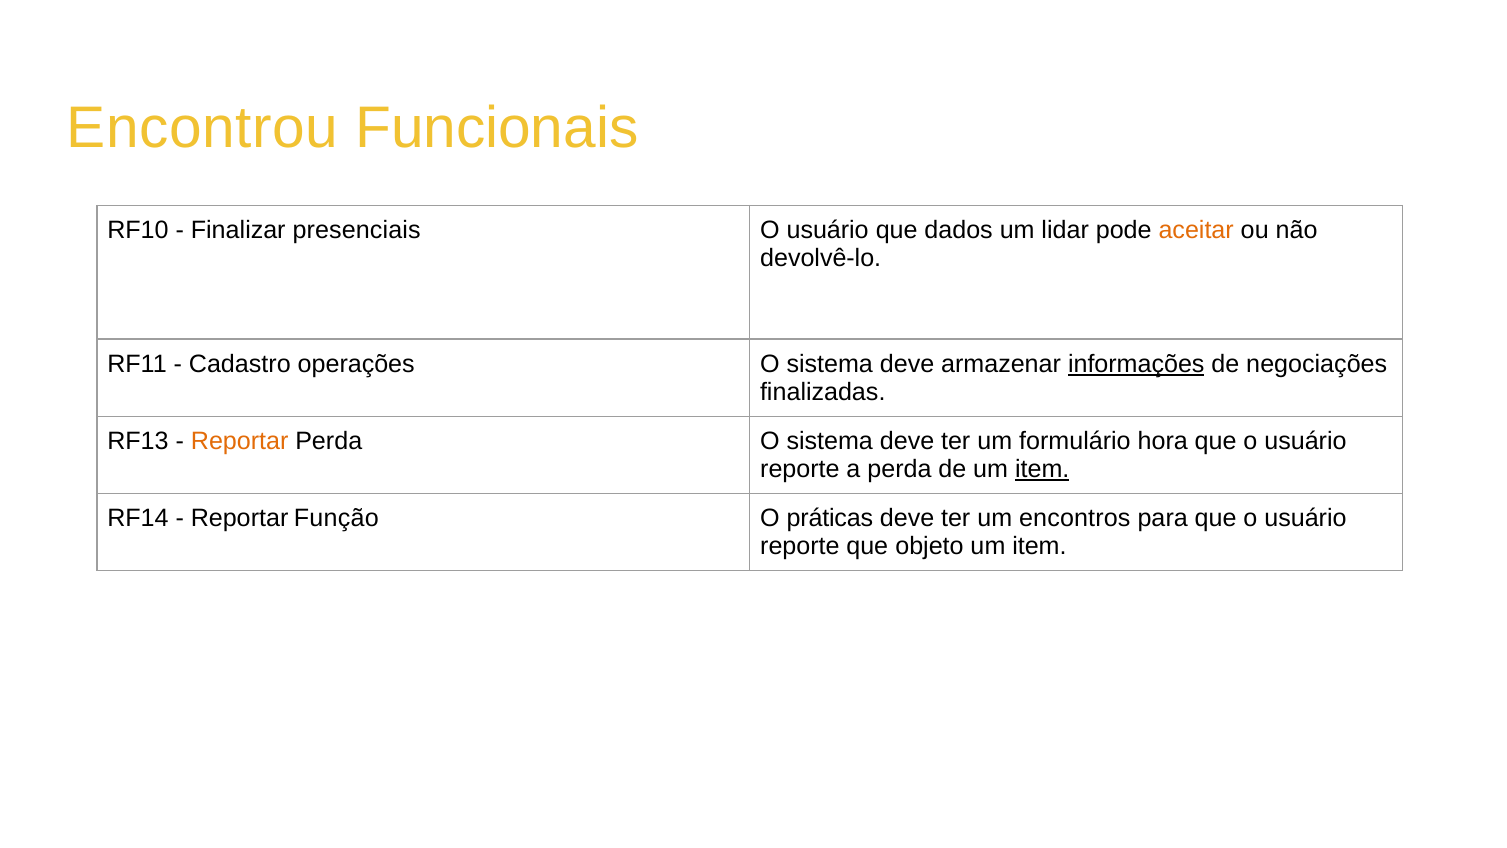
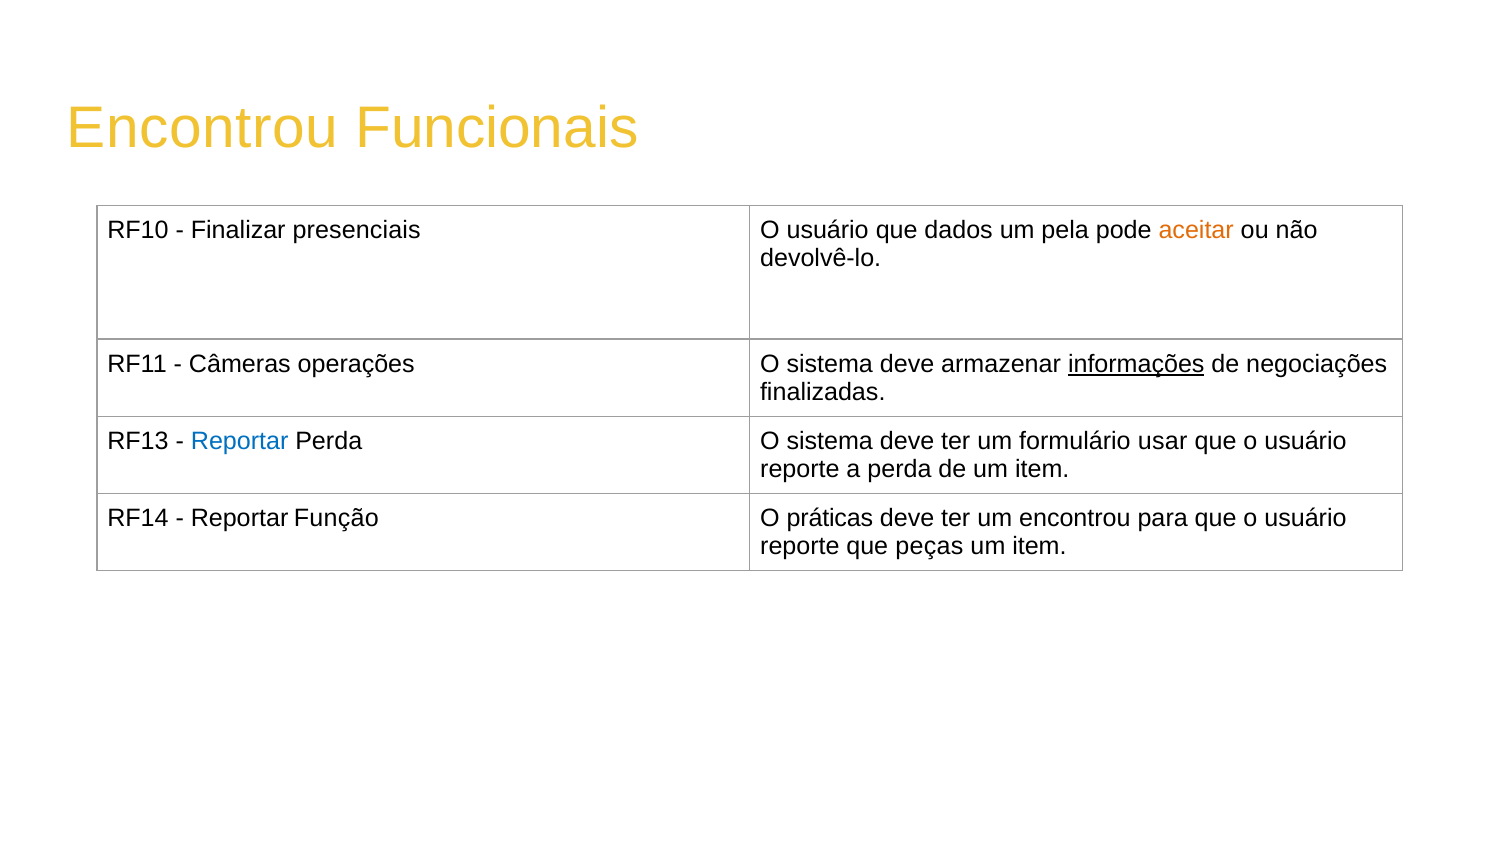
lidar: lidar -> pela
Cadastro: Cadastro -> Câmeras
Reportar at (240, 441) colour: orange -> blue
hora: hora -> usar
item at (1042, 469) underline: present -> none
um encontros: encontros -> encontrou
objeto: objeto -> peças
